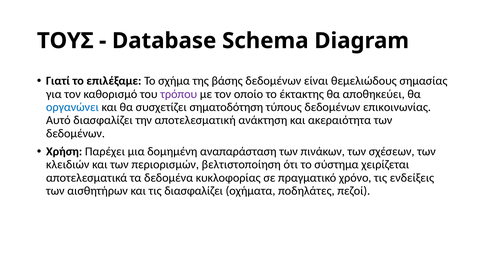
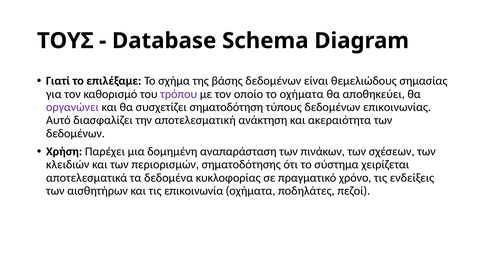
το έκτακτης: έκτακτης -> οχήματα
οργανώνει colour: blue -> purple
βελτιστοποίηση: βελτιστοποίηση -> σηματοδότησης
τις διασφαλίζει: διασφαλίζει -> επικοινωνία
